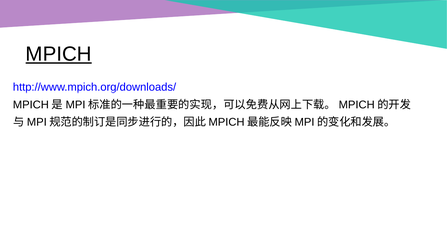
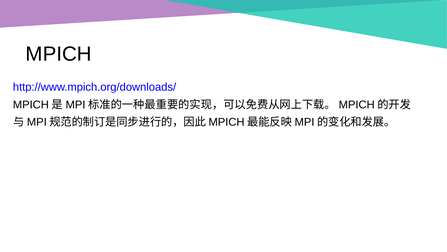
MPICH underline: present -> none
